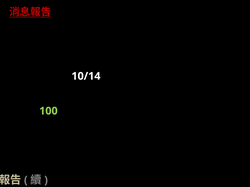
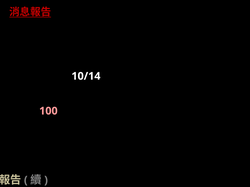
100 colour: light green -> pink
